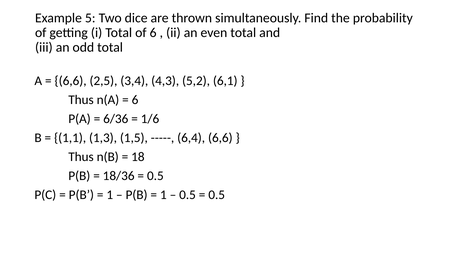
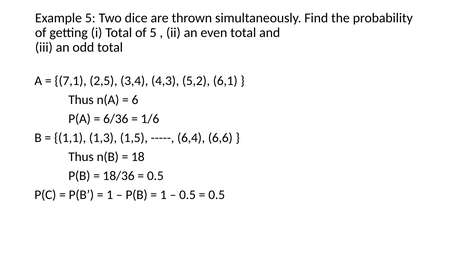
of 6: 6 -> 5
6,6 at (71, 81): 6,6 -> 7,1
